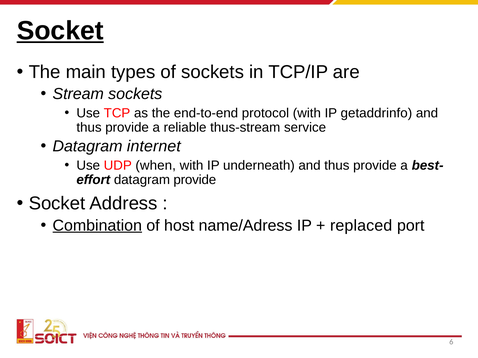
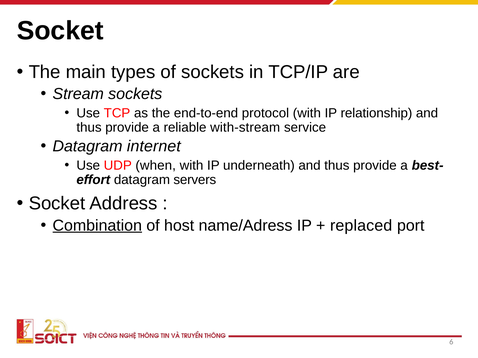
Socket at (60, 31) underline: present -> none
getaddrinfo: getaddrinfo -> relationship
thus-stream: thus-stream -> with-stream
datagram provide: provide -> servers
